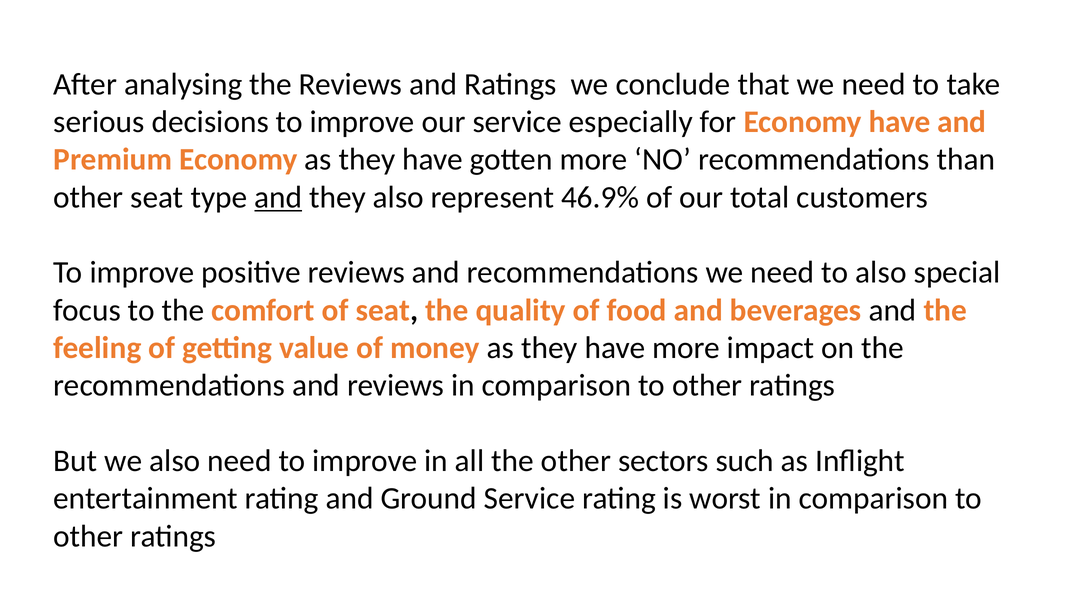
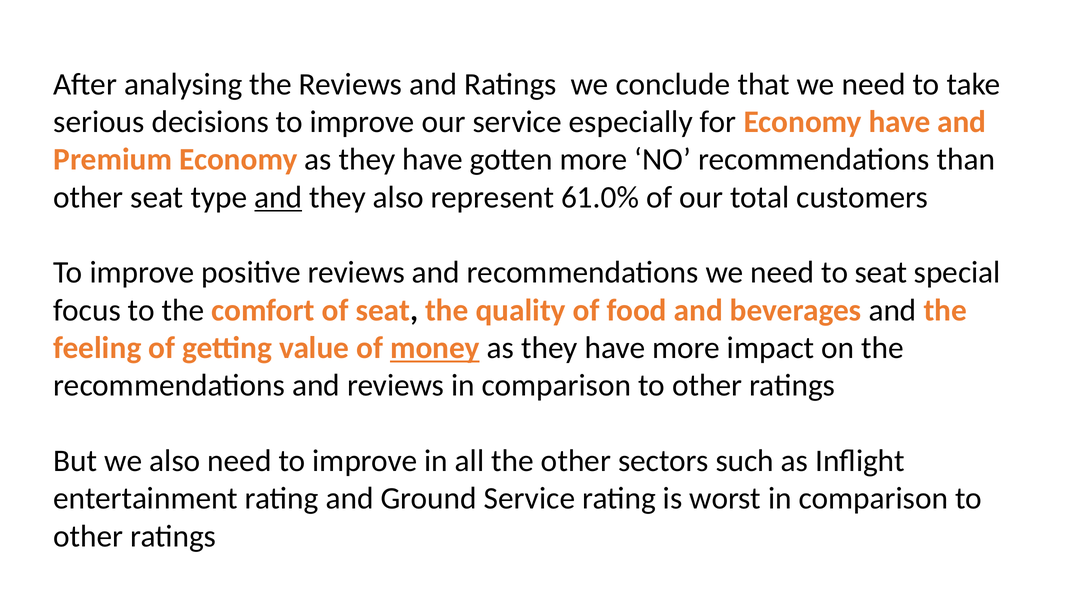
46.9%: 46.9% -> 61.0%
to also: also -> seat
money underline: none -> present
